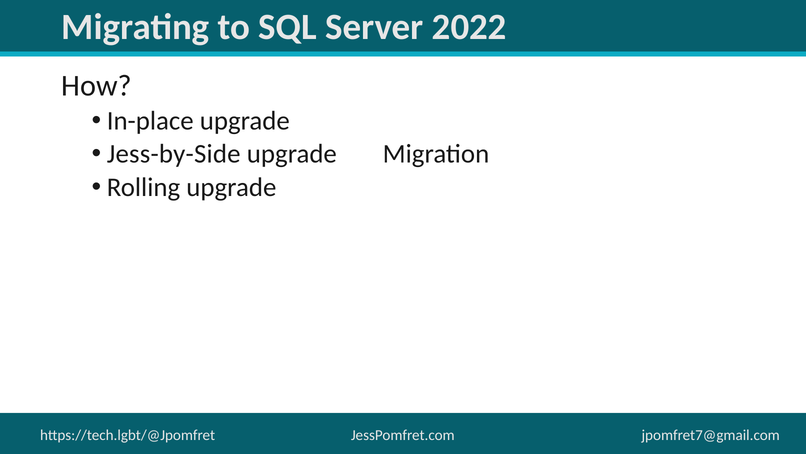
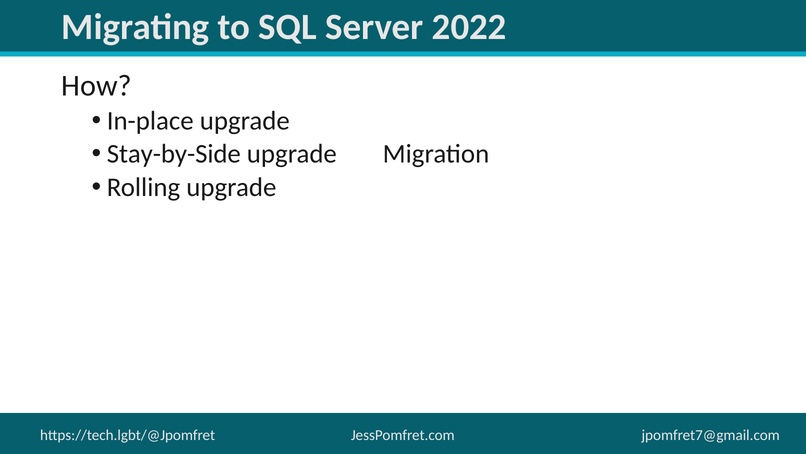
Jess-by-Side: Jess-by-Side -> Stay-by-Side
